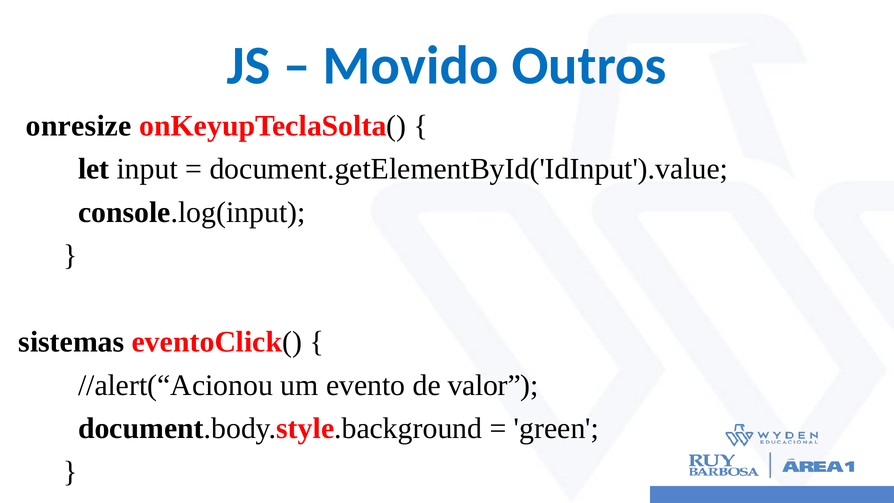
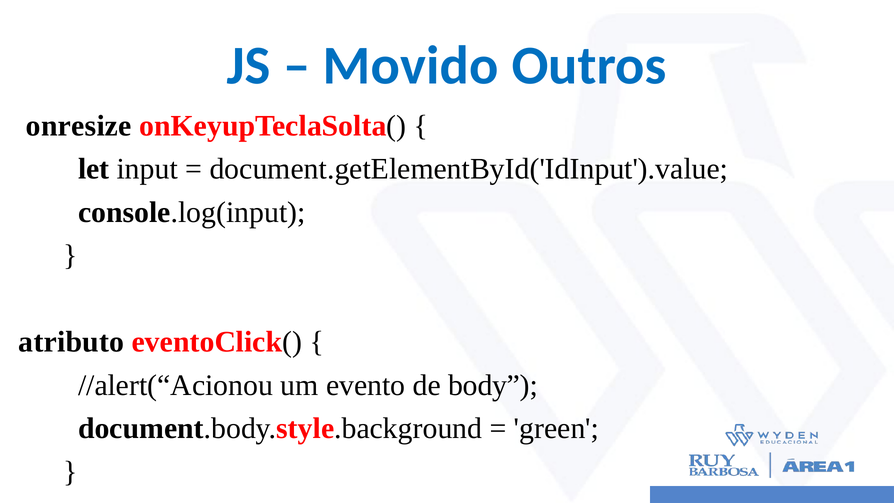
sistemas: sistemas -> atributo
valor: valor -> body
